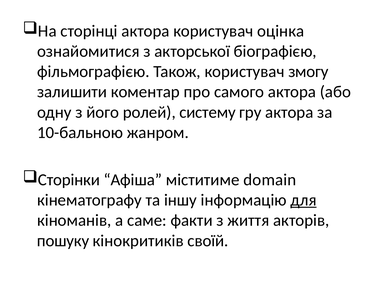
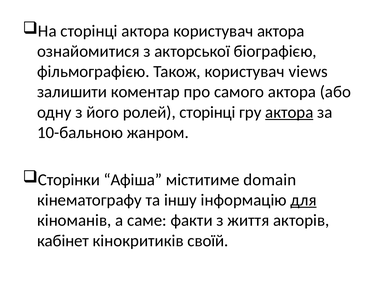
користувач оцінка: оцінка -> актора
змогу: змогу -> views
ролей систему: систему -> сторінці
актора at (289, 112) underline: none -> present
пошуку: пошуку -> кабінет
